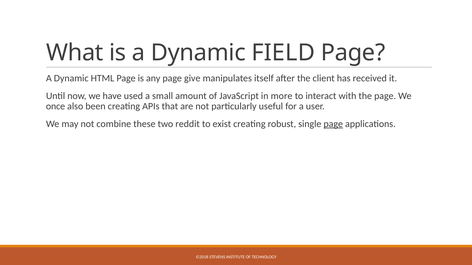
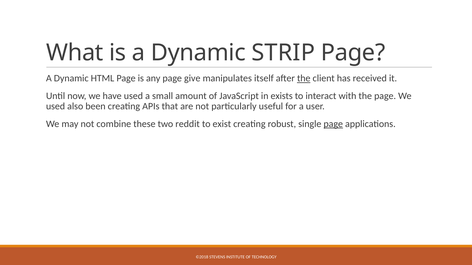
FIELD: FIELD -> STRIP
the at (304, 78) underline: none -> present
more: more -> exists
once at (56, 107): once -> used
